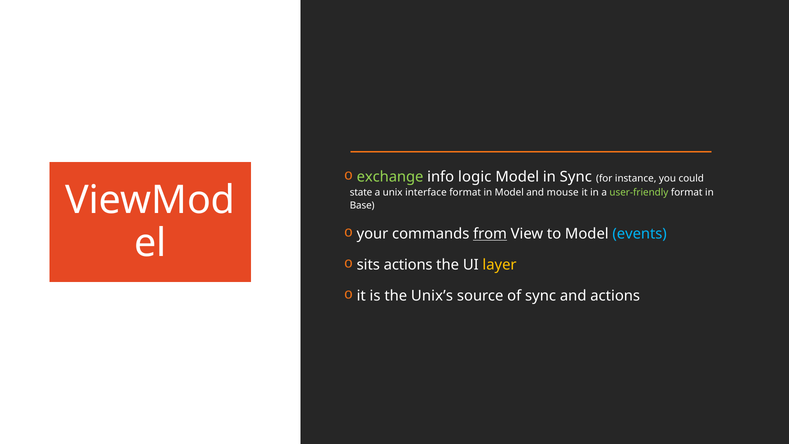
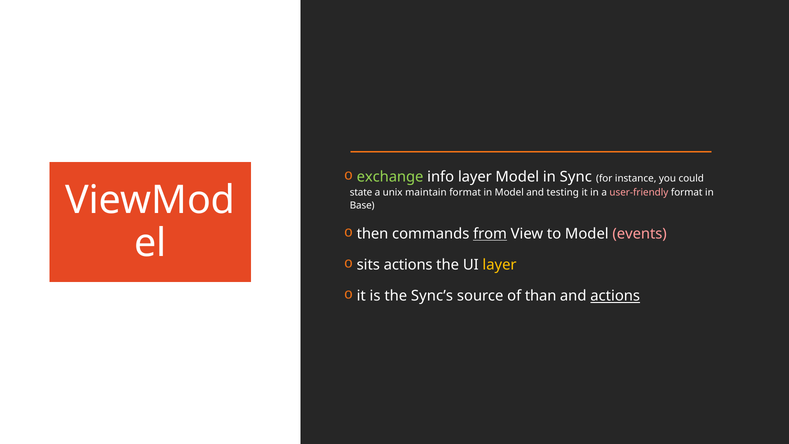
info logic: logic -> layer
interface: interface -> maintain
mouse: mouse -> testing
user-friendly colour: light green -> pink
your: your -> then
events colour: light blue -> pink
Unix’s: Unix’s -> Sync’s
of sync: sync -> than
actions at (615, 296) underline: none -> present
